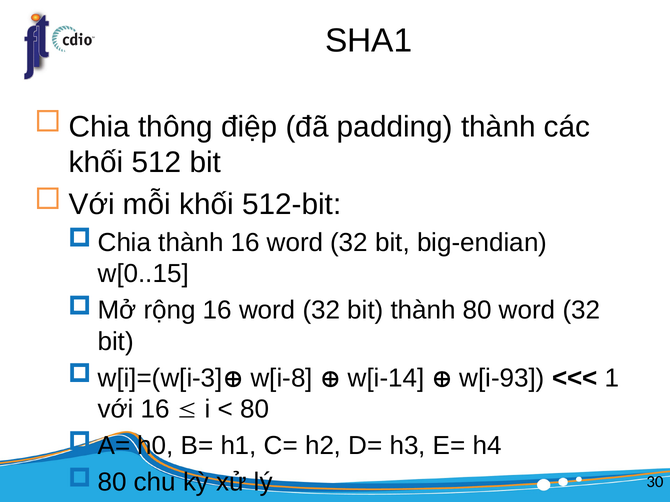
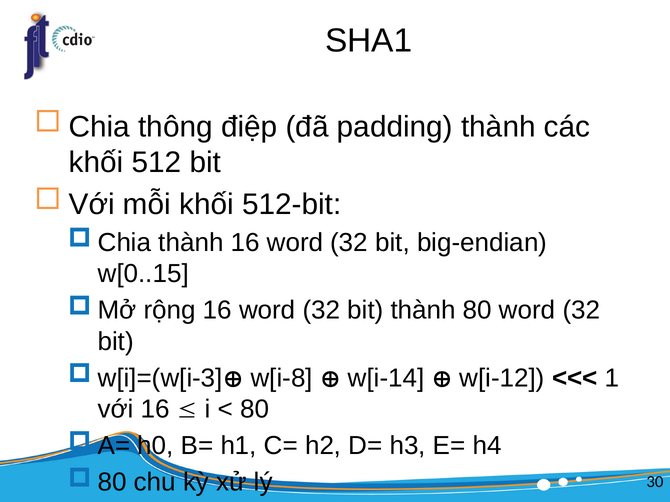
w[i-93: w[i-93 -> w[i-12
